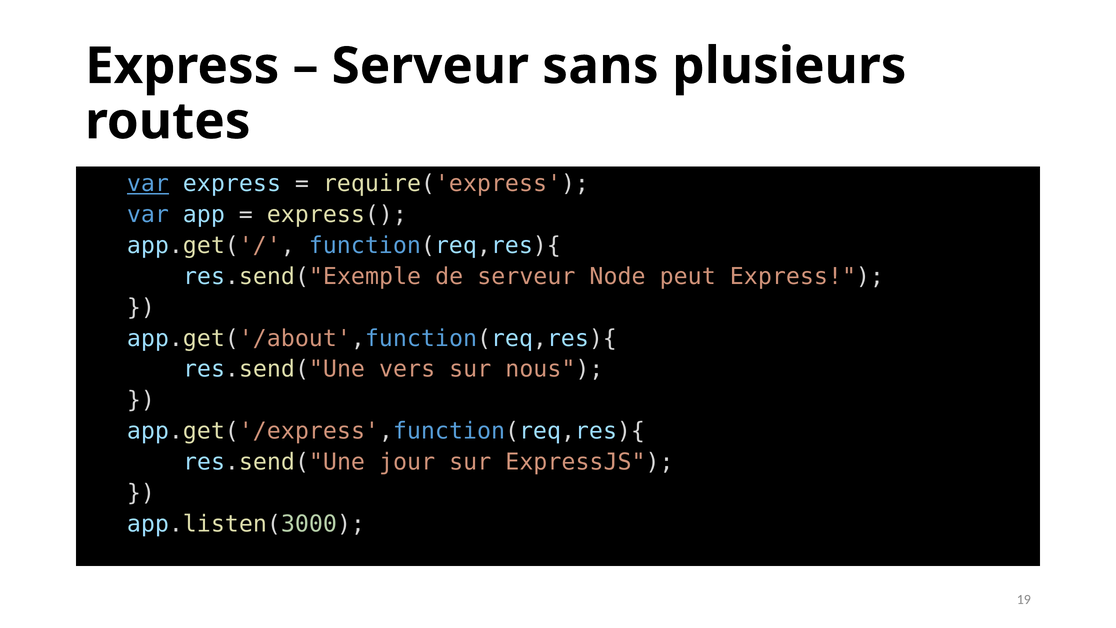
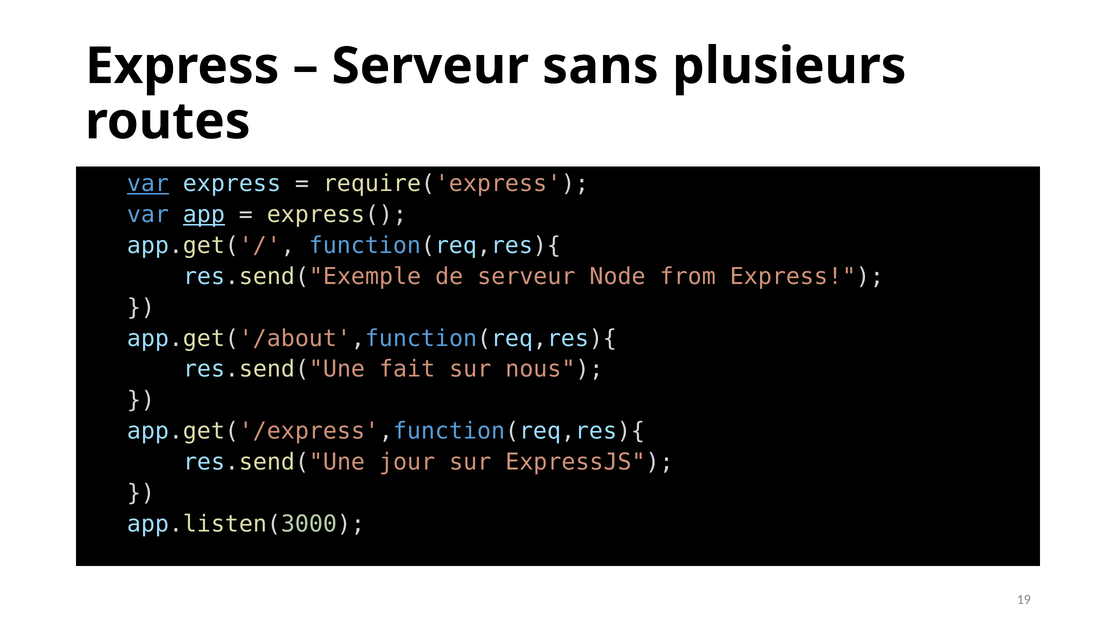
app underline: none -> present
peut: peut -> from
vers: vers -> fait
